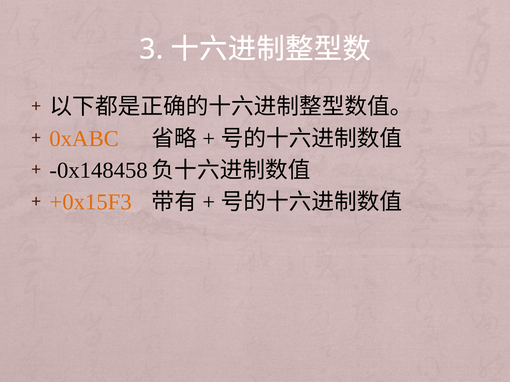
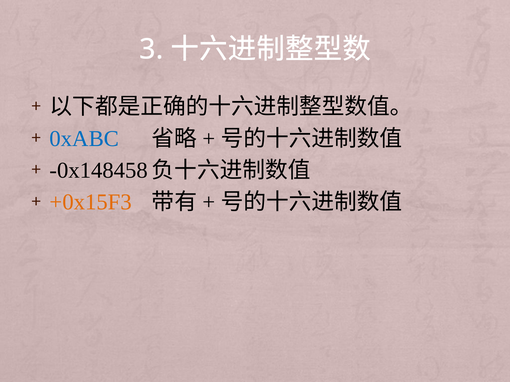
0xABC colour: orange -> blue
